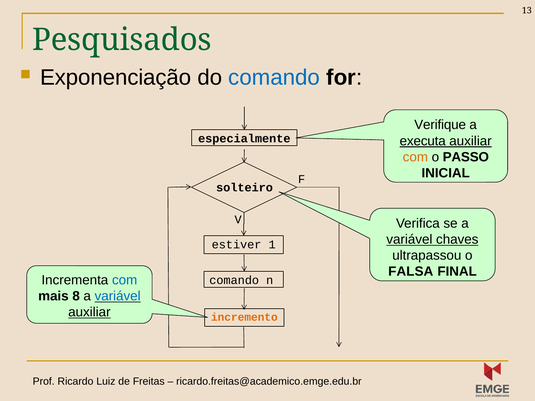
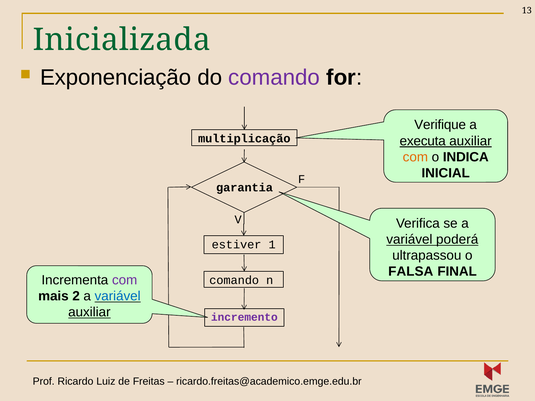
Pesquisados: Pesquisados -> Inicializada
comando at (274, 78) colour: blue -> purple
especialmente: especialmente -> multiplicação
PASSO: PASSO -> INDICA
solteiro: solteiro -> garantia
chaves: chaves -> poderá
com at (125, 280) colour: blue -> purple
8: 8 -> 2
incremento colour: orange -> purple
